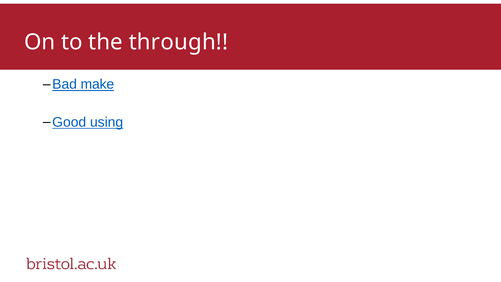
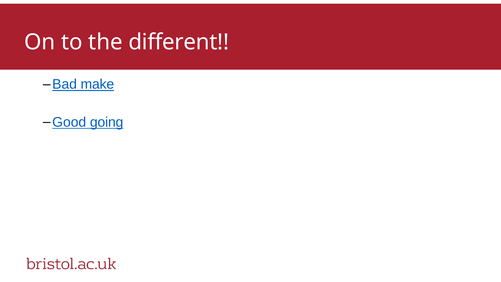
through: through -> different
using: using -> going
